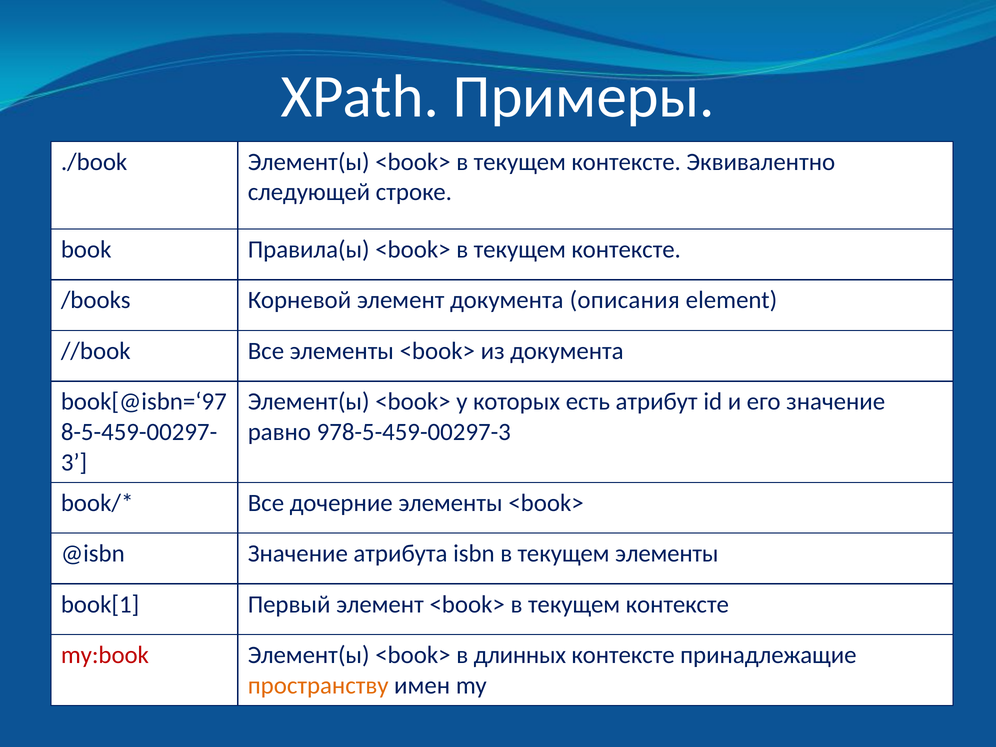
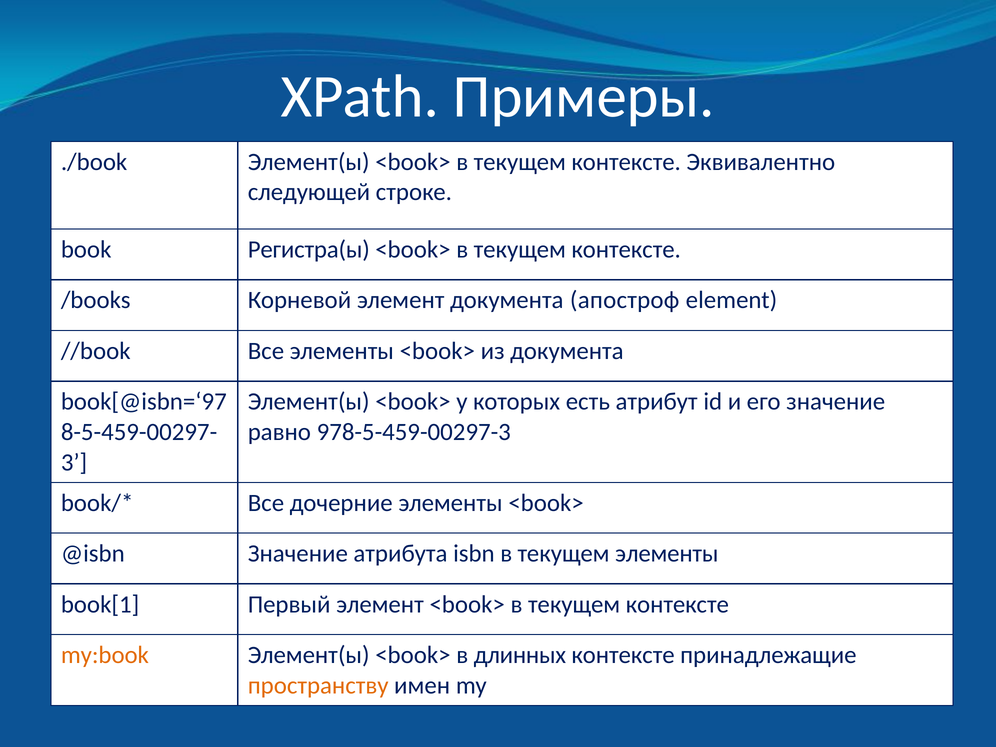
Правила(ы: Правила(ы -> Регистра(ы
описания: описания -> апостроф
my:book colour: red -> orange
